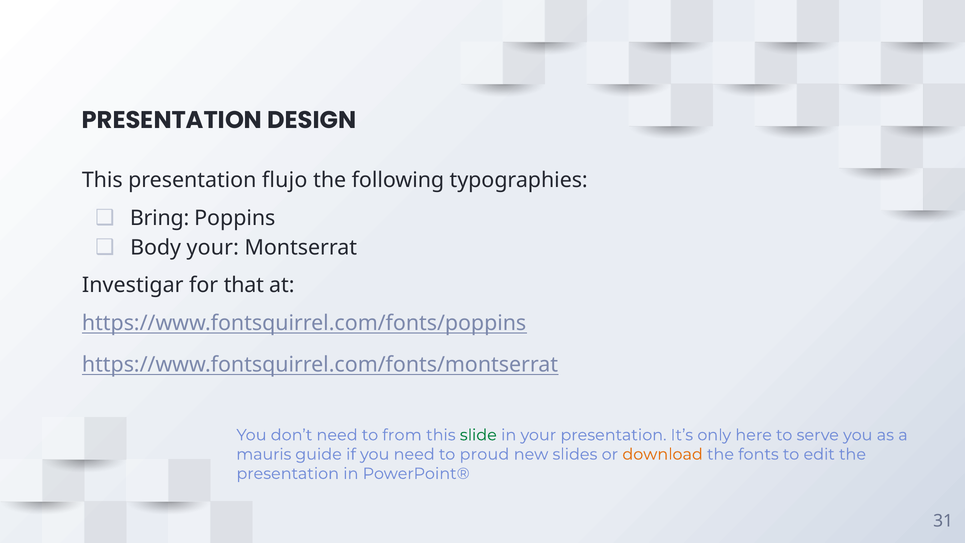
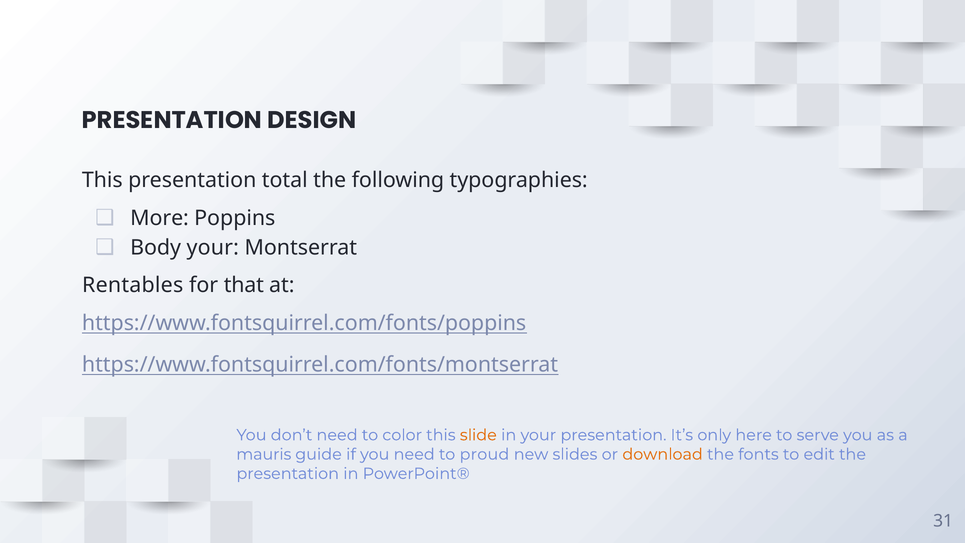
flujo: flujo -> total
Bring: Bring -> More
Investigar: Investigar -> Rentables
from: from -> color
slide colour: green -> orange
